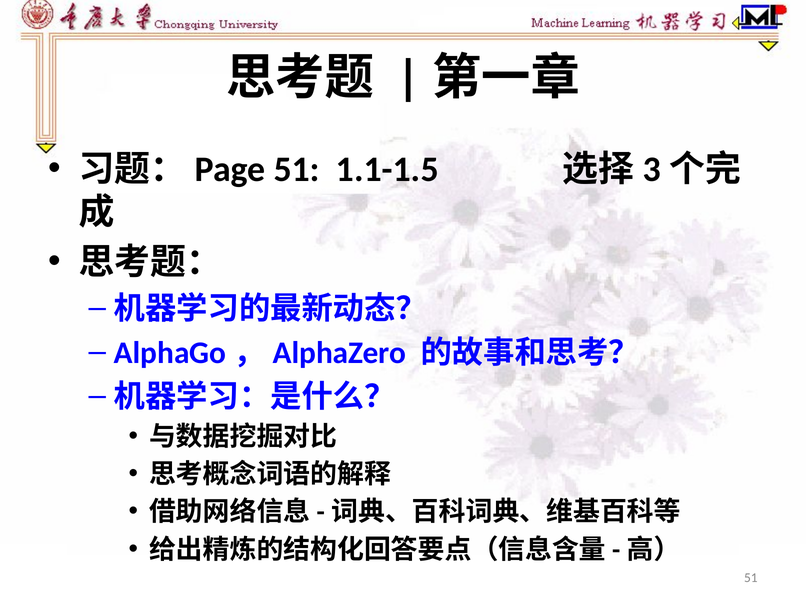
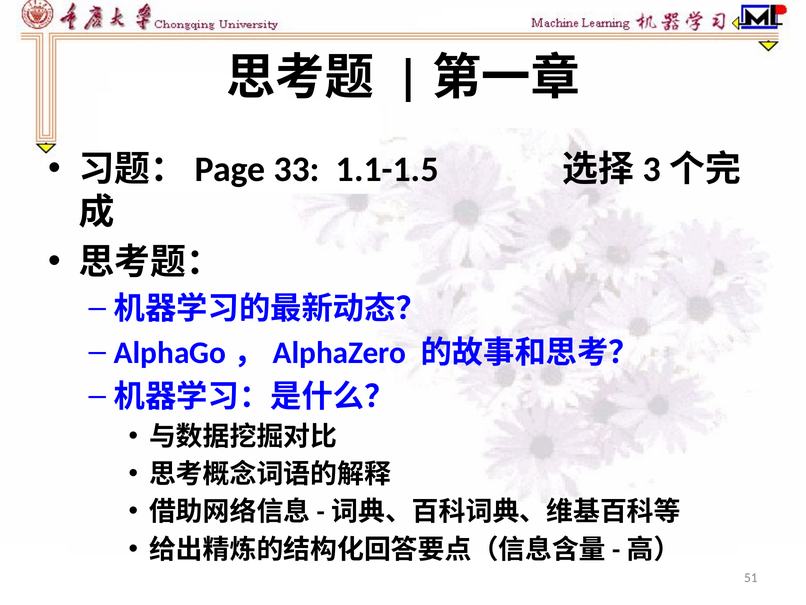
51 at (297, 169): 51 -> 33
